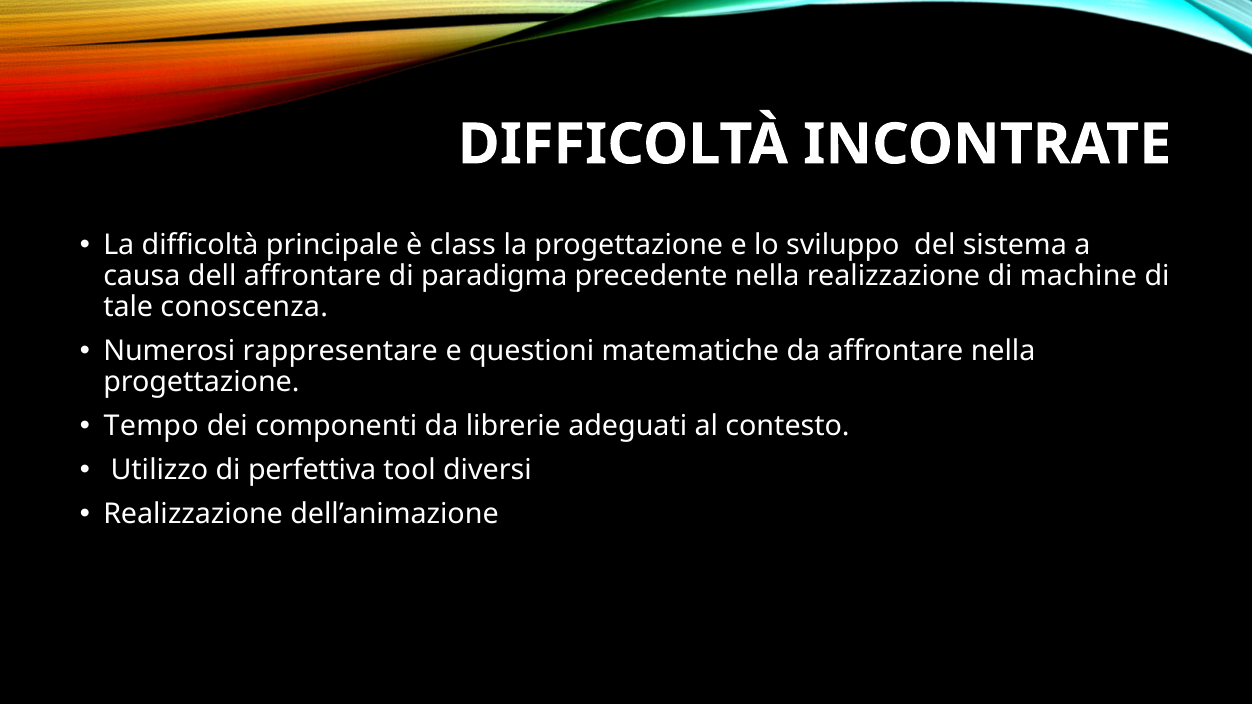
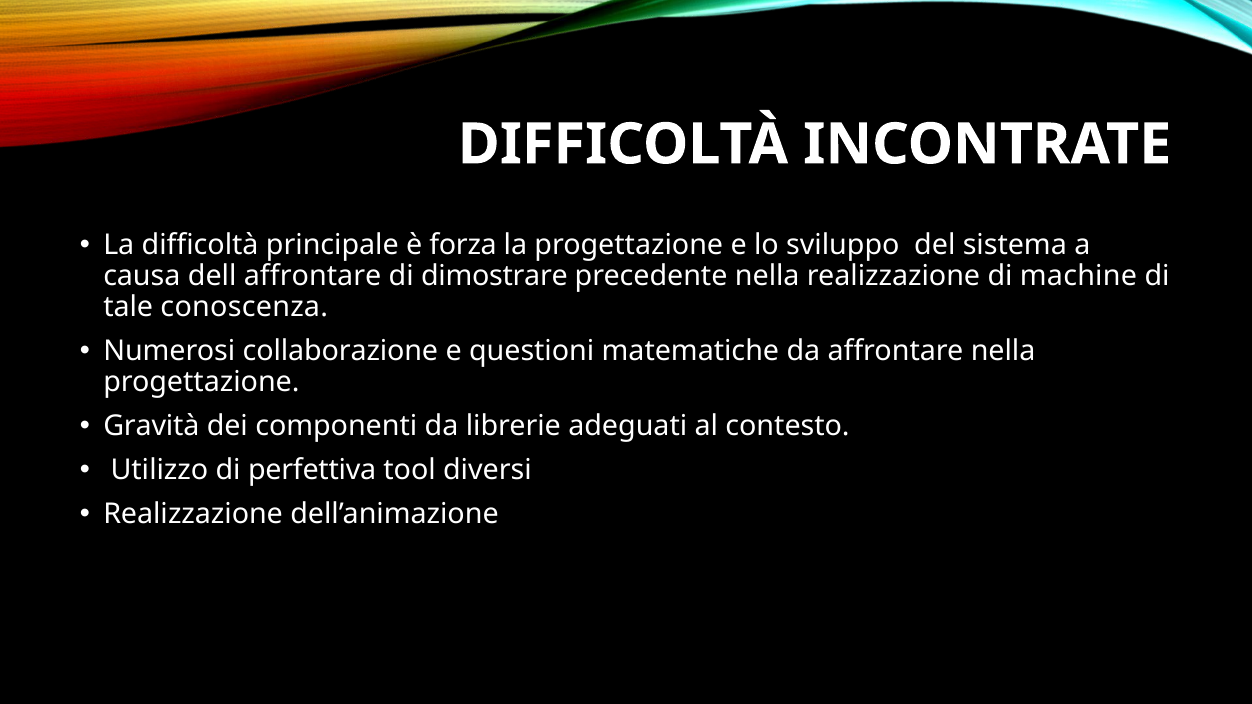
class: class -> forza
paradigma: paradigma -> dimostrare
rappresentare: rappresentare -> collaborazione
Tempo: Tempo -> Gravità
